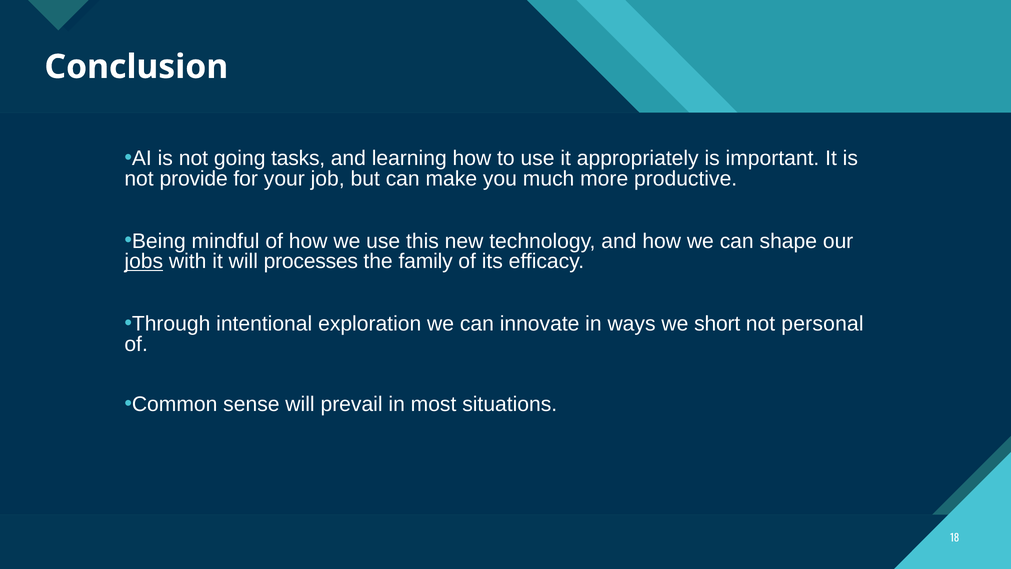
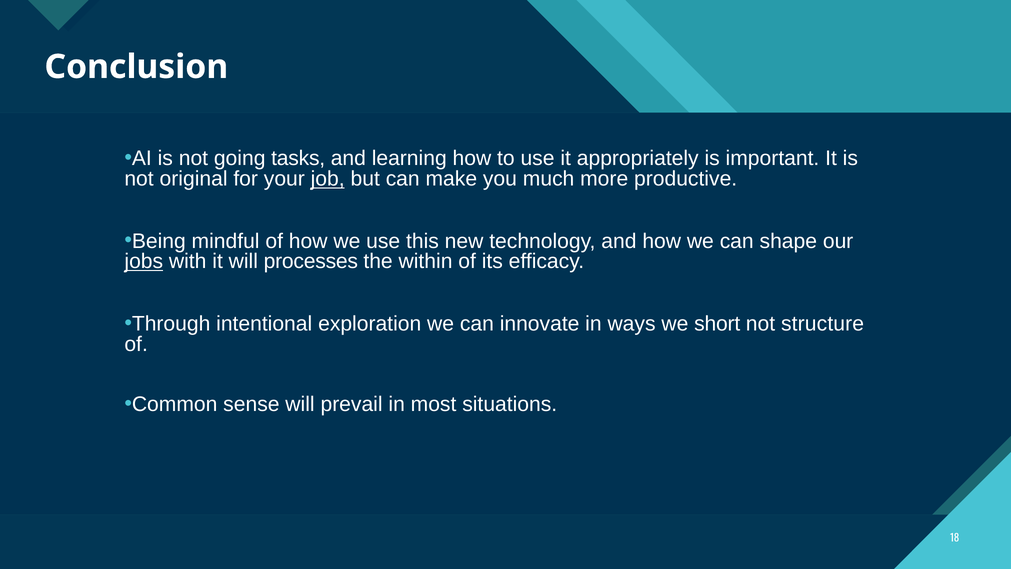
provide: provide -> original
job underline: none -> present
family: family -> within
personal: personal -> structure
